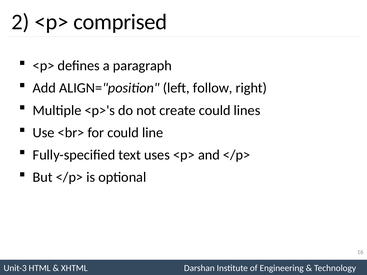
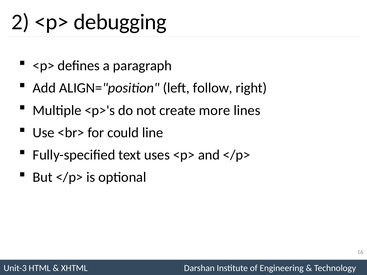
comprised: comprised -> debugging
create could: could -> more
